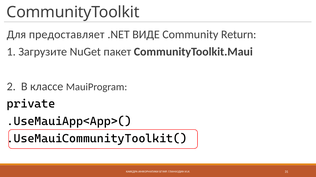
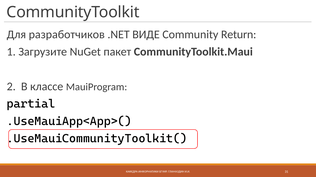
предоставляет: предоставляет -> разработчиков
private: private -> partial
